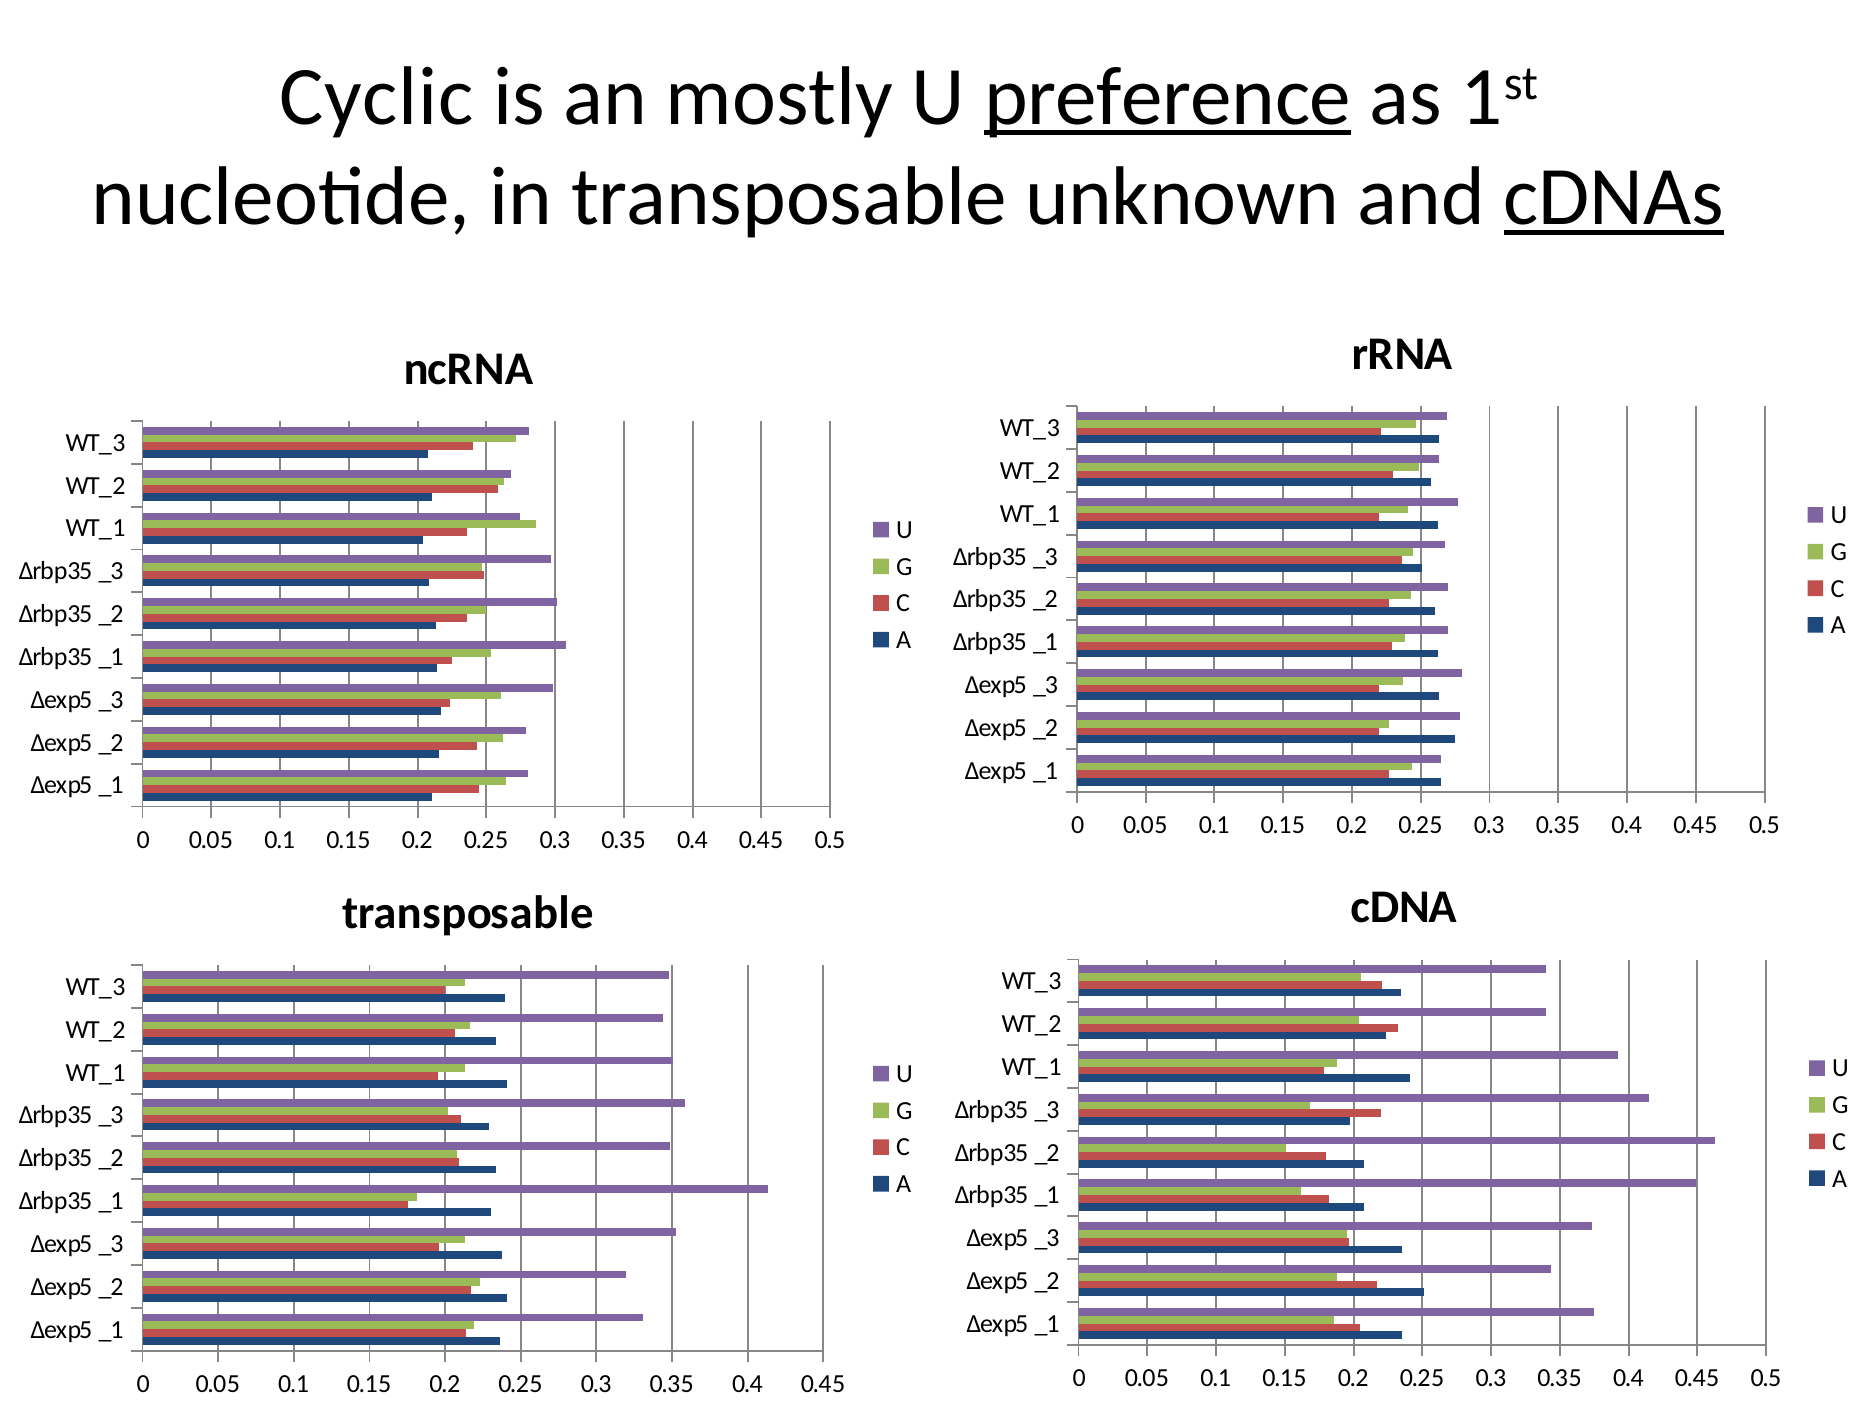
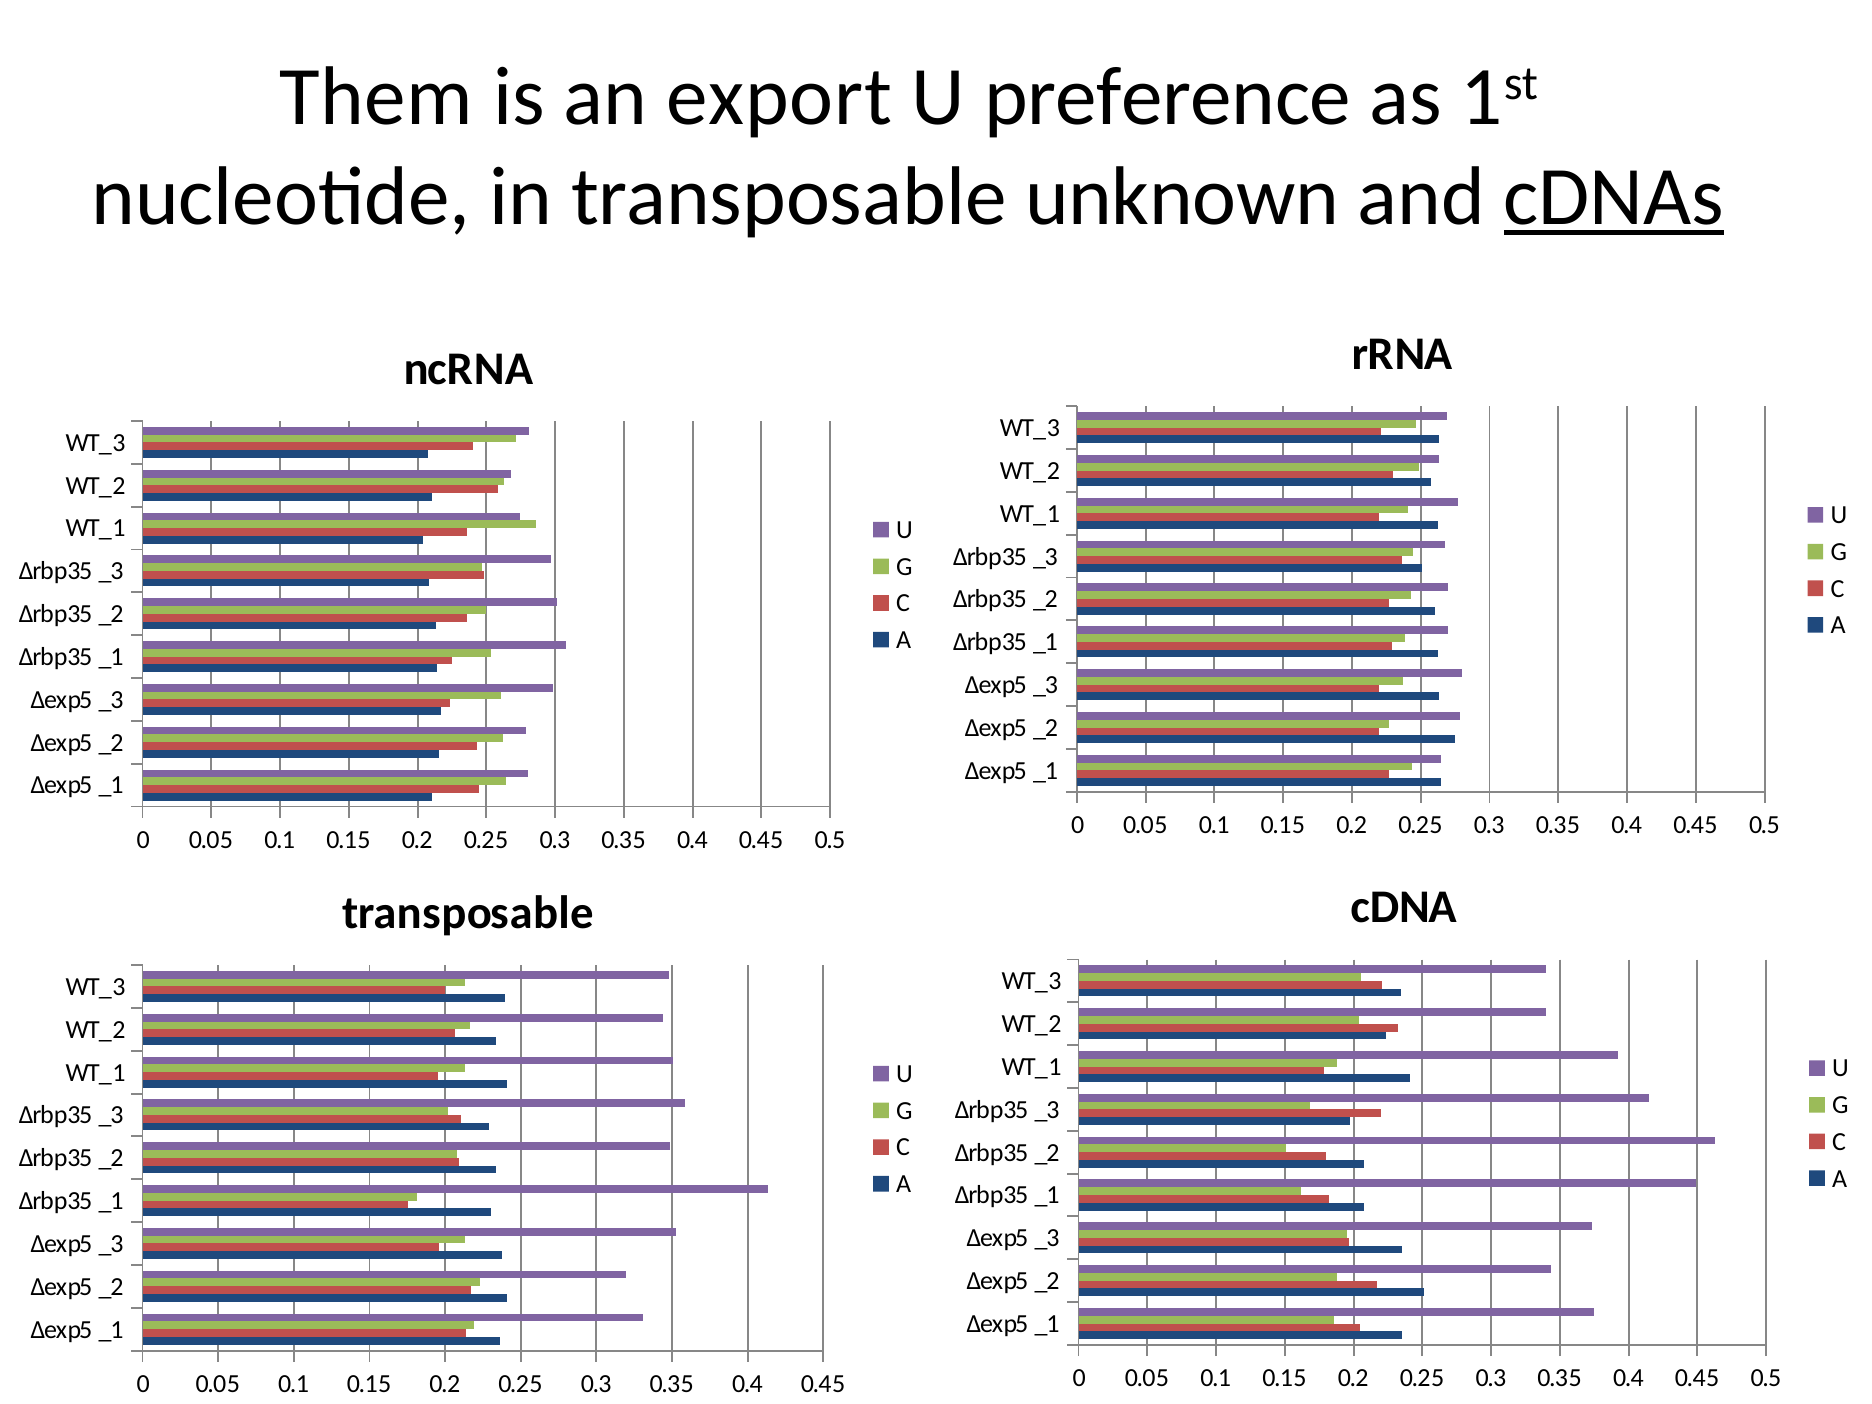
Cyclic: Cyclic -> Them
mostly: mostly -> export
preference underline: present -> none
